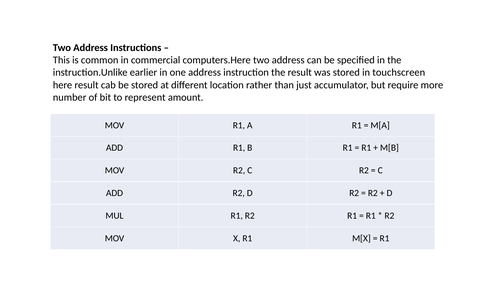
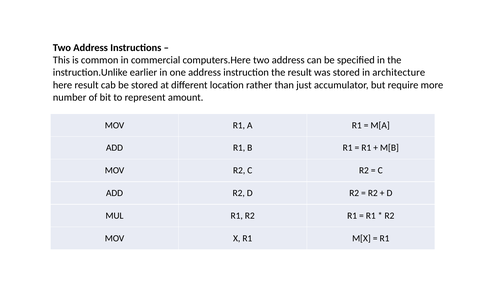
touchscreen: touchscreen -> architecture
